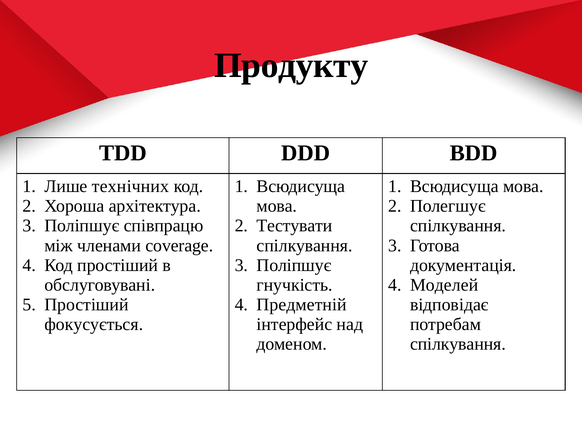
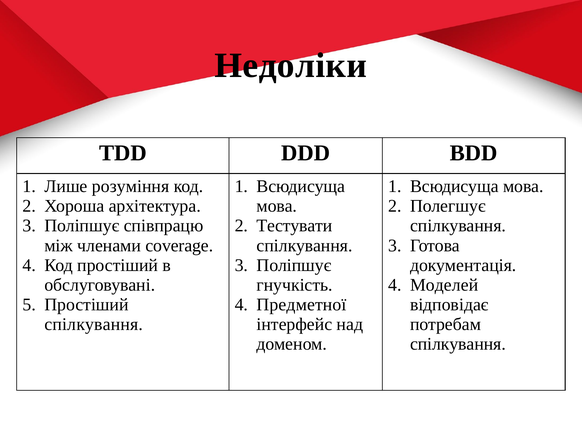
Продукту: Продукту -> Недоліки
технічних: технічних -> розуміння
Предметній: Предметній -> Предметної
фокусується at (94, 324): фокусується -> спілкування
